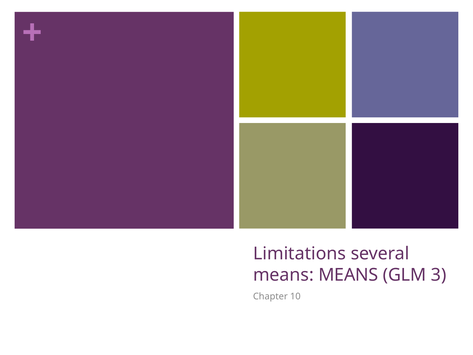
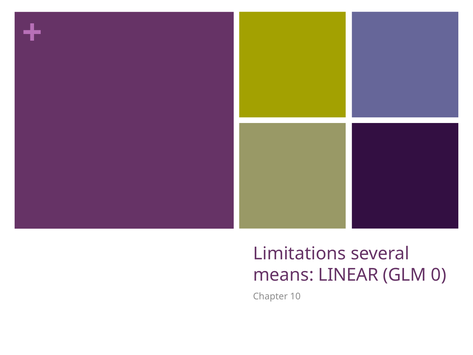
means MEANS: MEANS -> LINEAR
3: 3 -> 0
